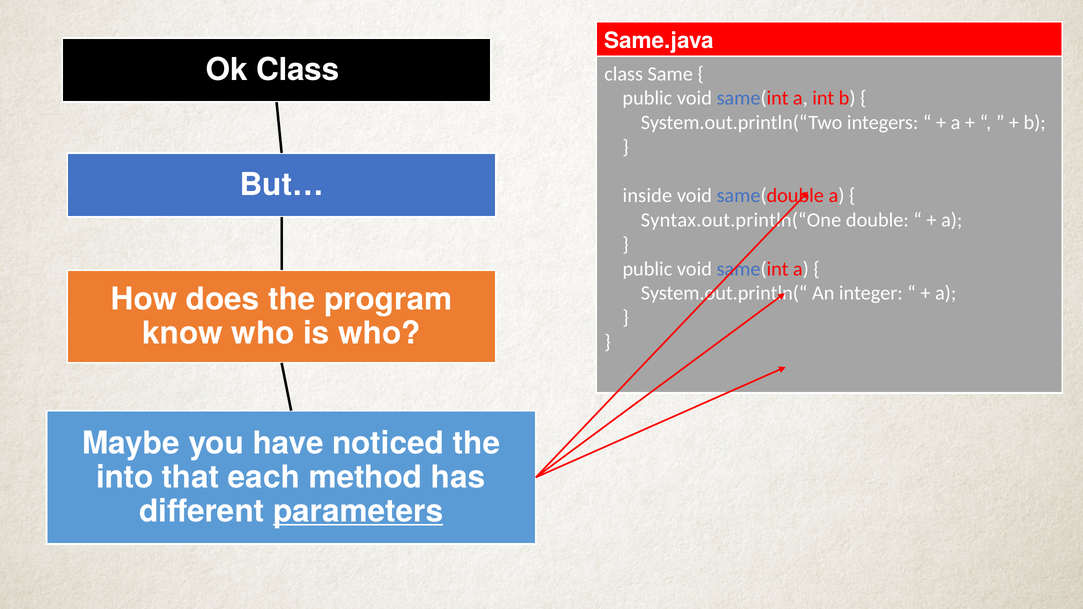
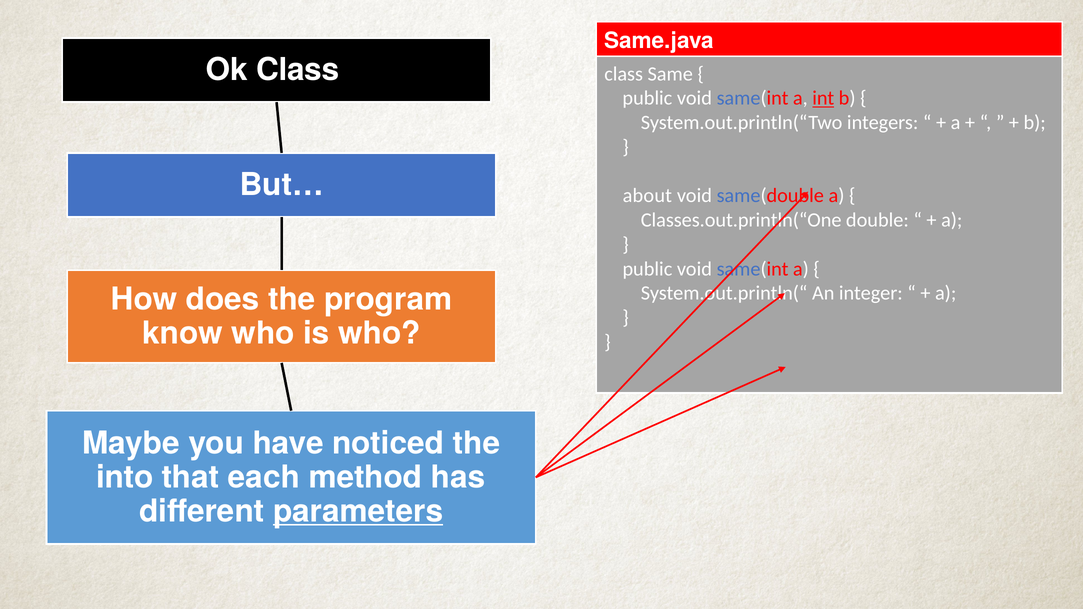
int underline: none -> present
inside: inside -> about
Syntax.out.println(“One: Syntax.out.println(“One -> Classes.out.println(“One
